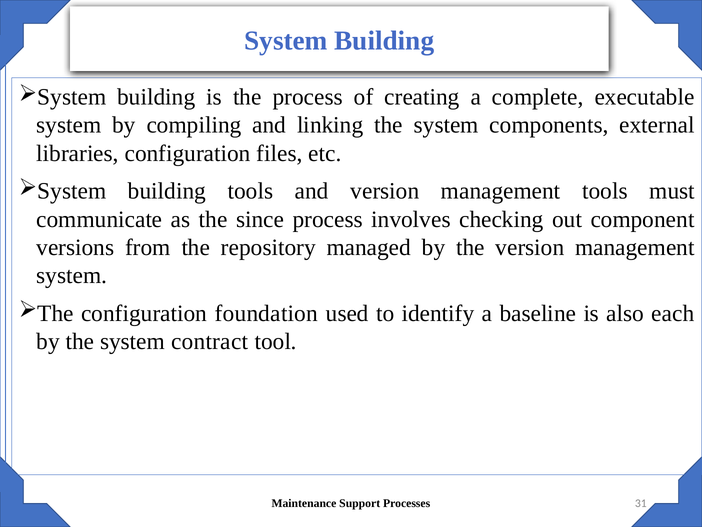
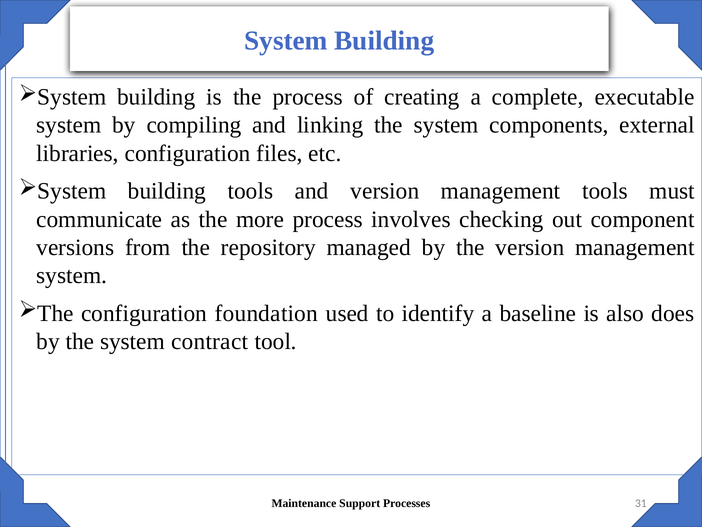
since: since -> more
each: each -> does
